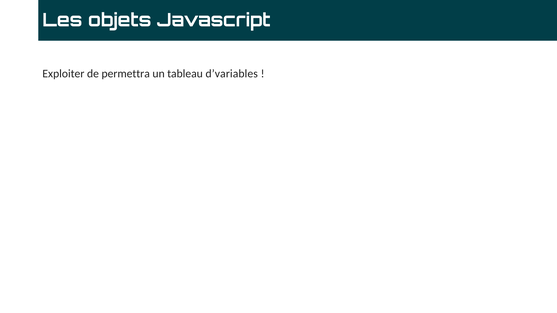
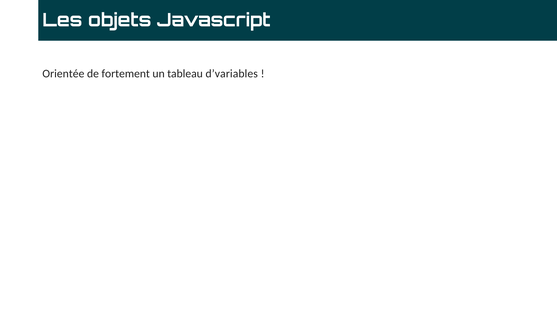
Exploiter: Exploiter -> Orientée
permettra: permettra -> fortement
